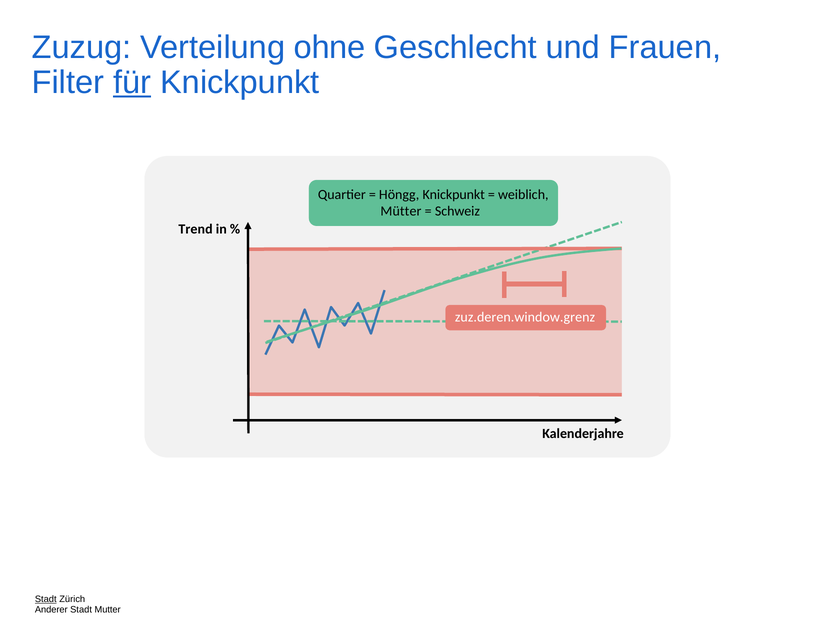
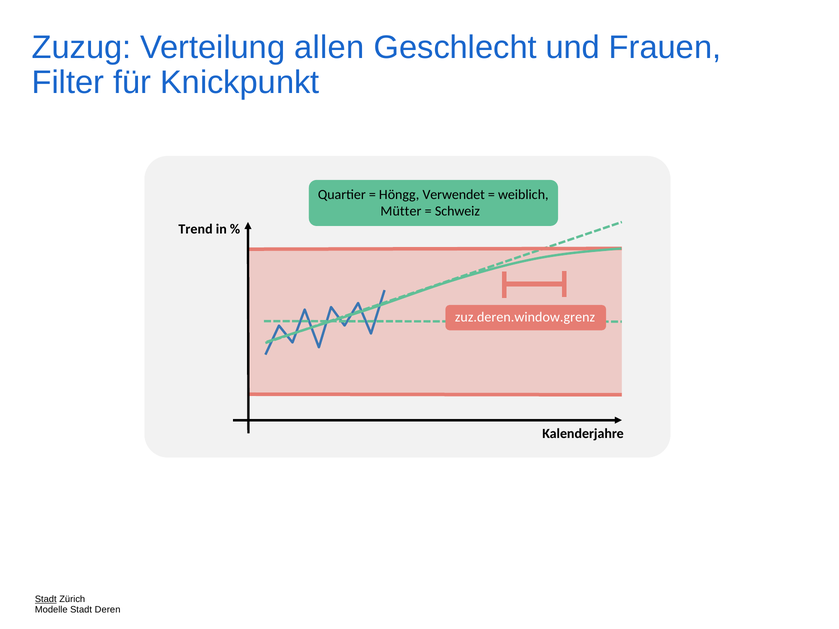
ohne: ohne -> allen
für underline: present -> none
Höngg Knickpunkt: Knickpunkt -> Verwendet
Anderer: Anderer -> Modelle
Mutter: Mutter -> Deren
